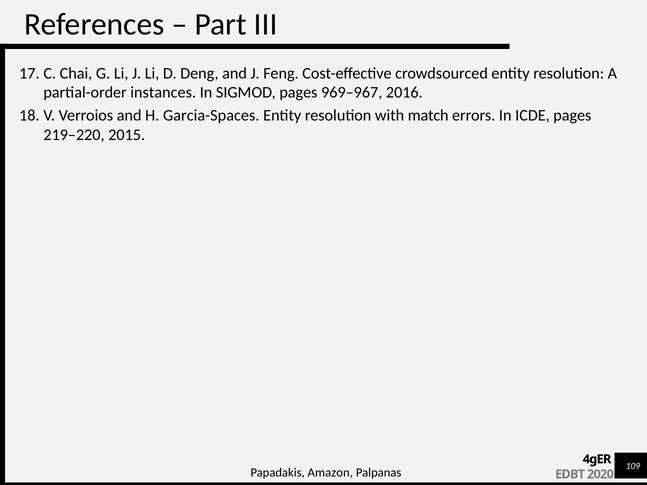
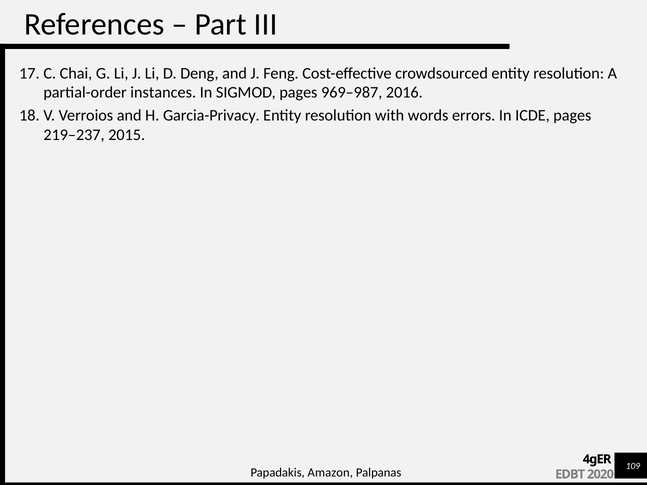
969–967: 969–967 -> 969–987
Garcia-Spaces: Garcia-Spaces -> Garcia-Privacy
match: match -> words
219–220: 219–220 -> 219–237
